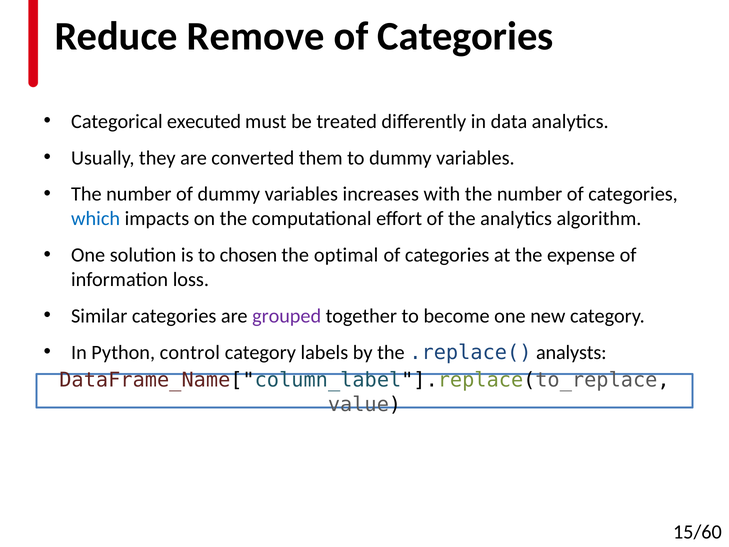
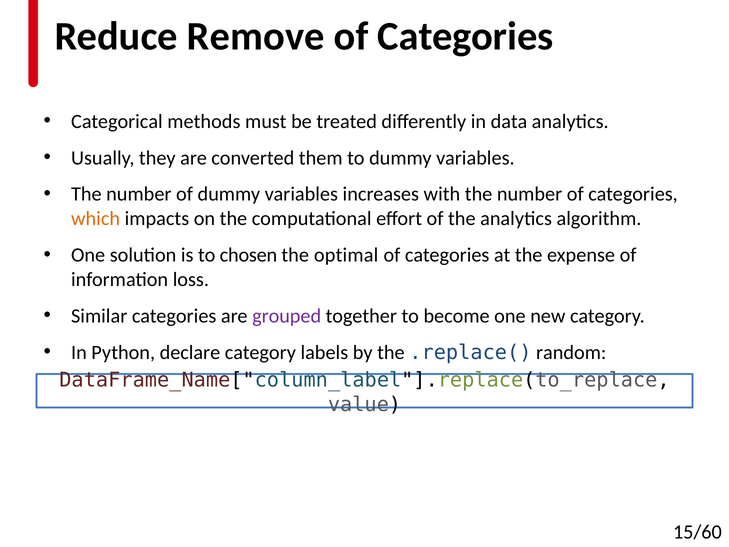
executed: executed -> methods
which colour: blue -> orange
control: control -> declare
analysts: analysts -> random
